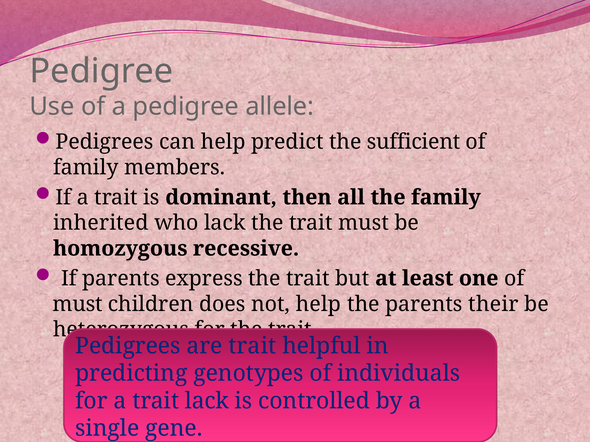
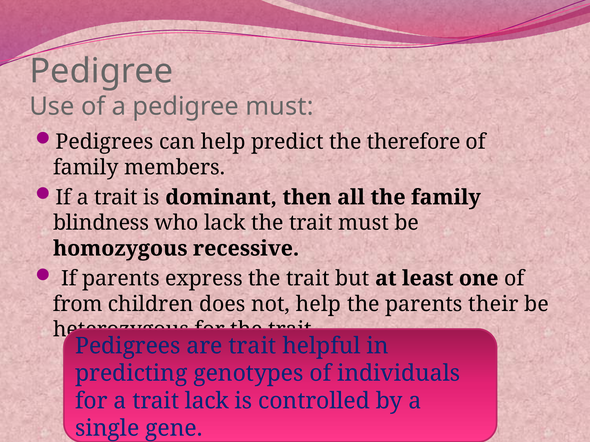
pedigree allele: allele -> must
sufficient: sufficient -> therefore
inherited: inherited -> blindness
must at (78, 304): must -> from
